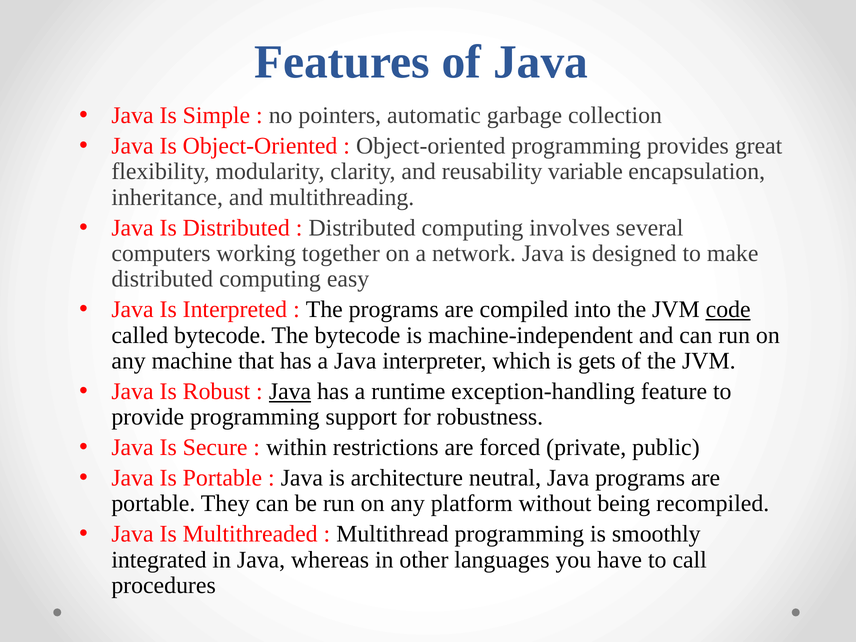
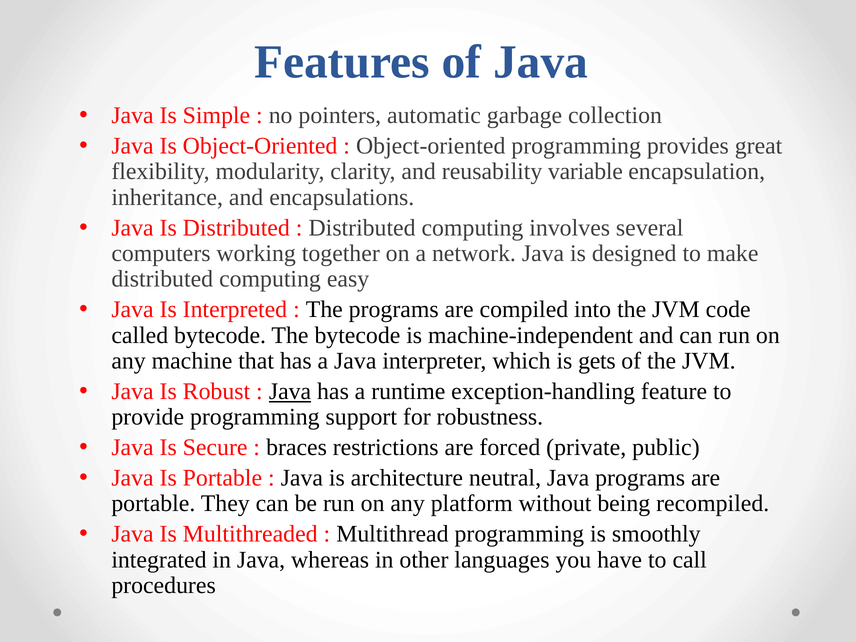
multithreading: multithreading -> encapsulations
code underline: present -> none
within: within -> braces
